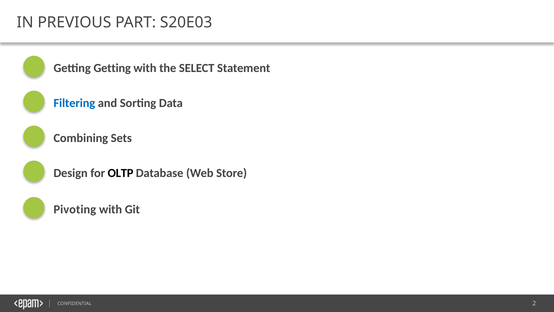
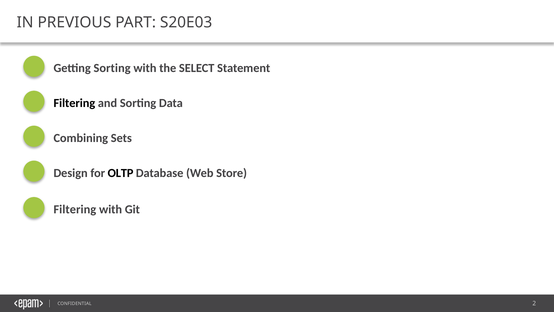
Getting Getting: Getting -> Sorting
Filtering at (74, 103) colour: blue -> black
Pivoting at (75, 209): Pivoting -> Filtering
